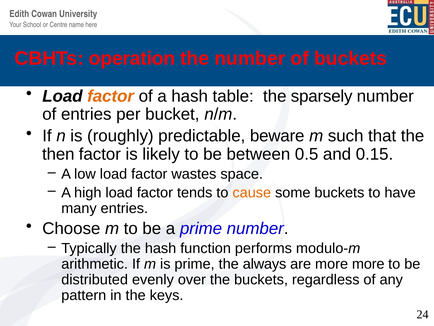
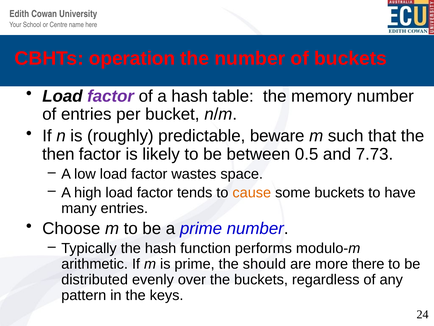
factor at (111, 96) colour: orange -> purple
sparsely: sparsely -> memory
0.15: 0.15 -> 7.73
always: always -> should
more more: more -> there
